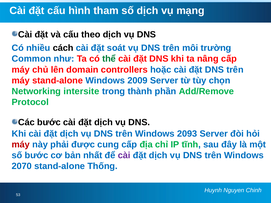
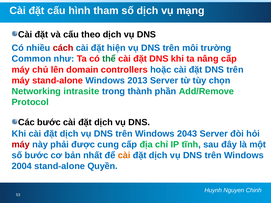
cách colour: black -> red
soát: soát -> hiện
2009: 2009 -> 2013
intersite: intersite -> intrasite
2093: 2093 -> 2043
cài at (124, 156) colour: purple -> orange
2070: 2070 -> 2004
Thống: Thống -> Quyền
